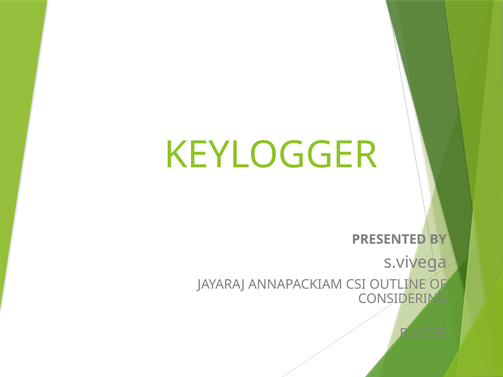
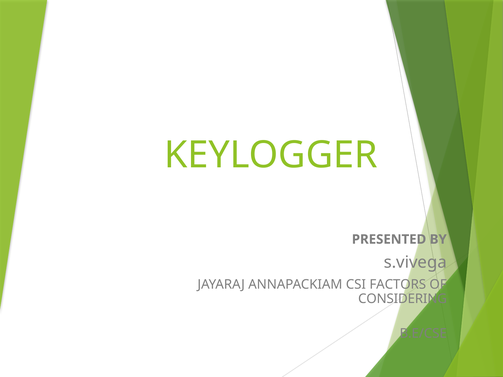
OUTLINE: OUTLINE -> FACTORS
